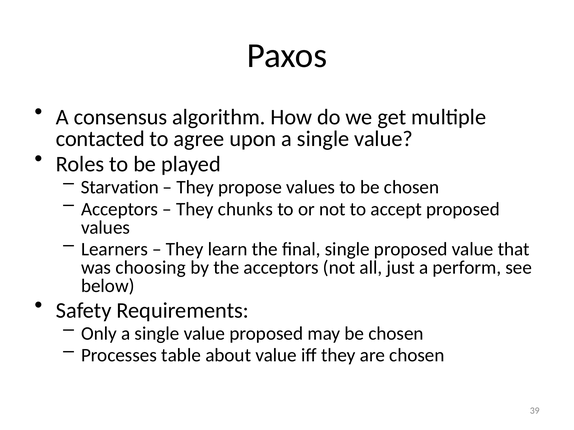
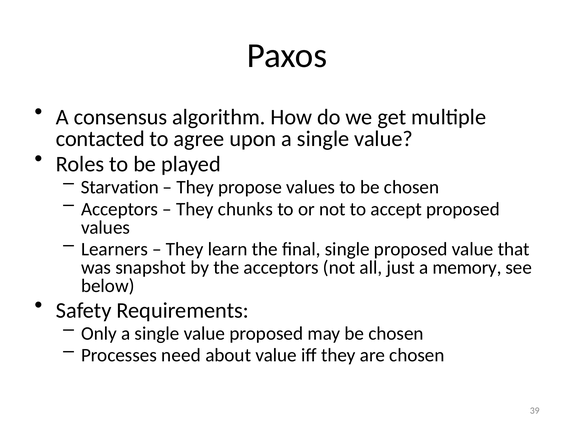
choosing: choosing -> snapshot
perform: perform -> memory
table: table -> need
